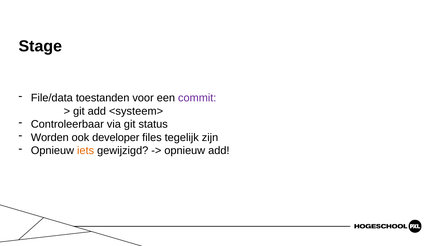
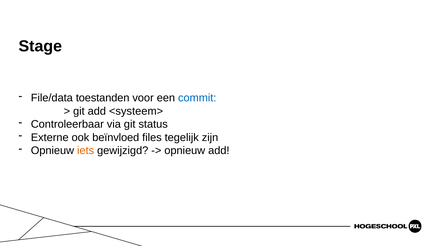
commit colour: purple -> blue
Worden: Worden -> Externe
developer: developer -> beïnvloed
